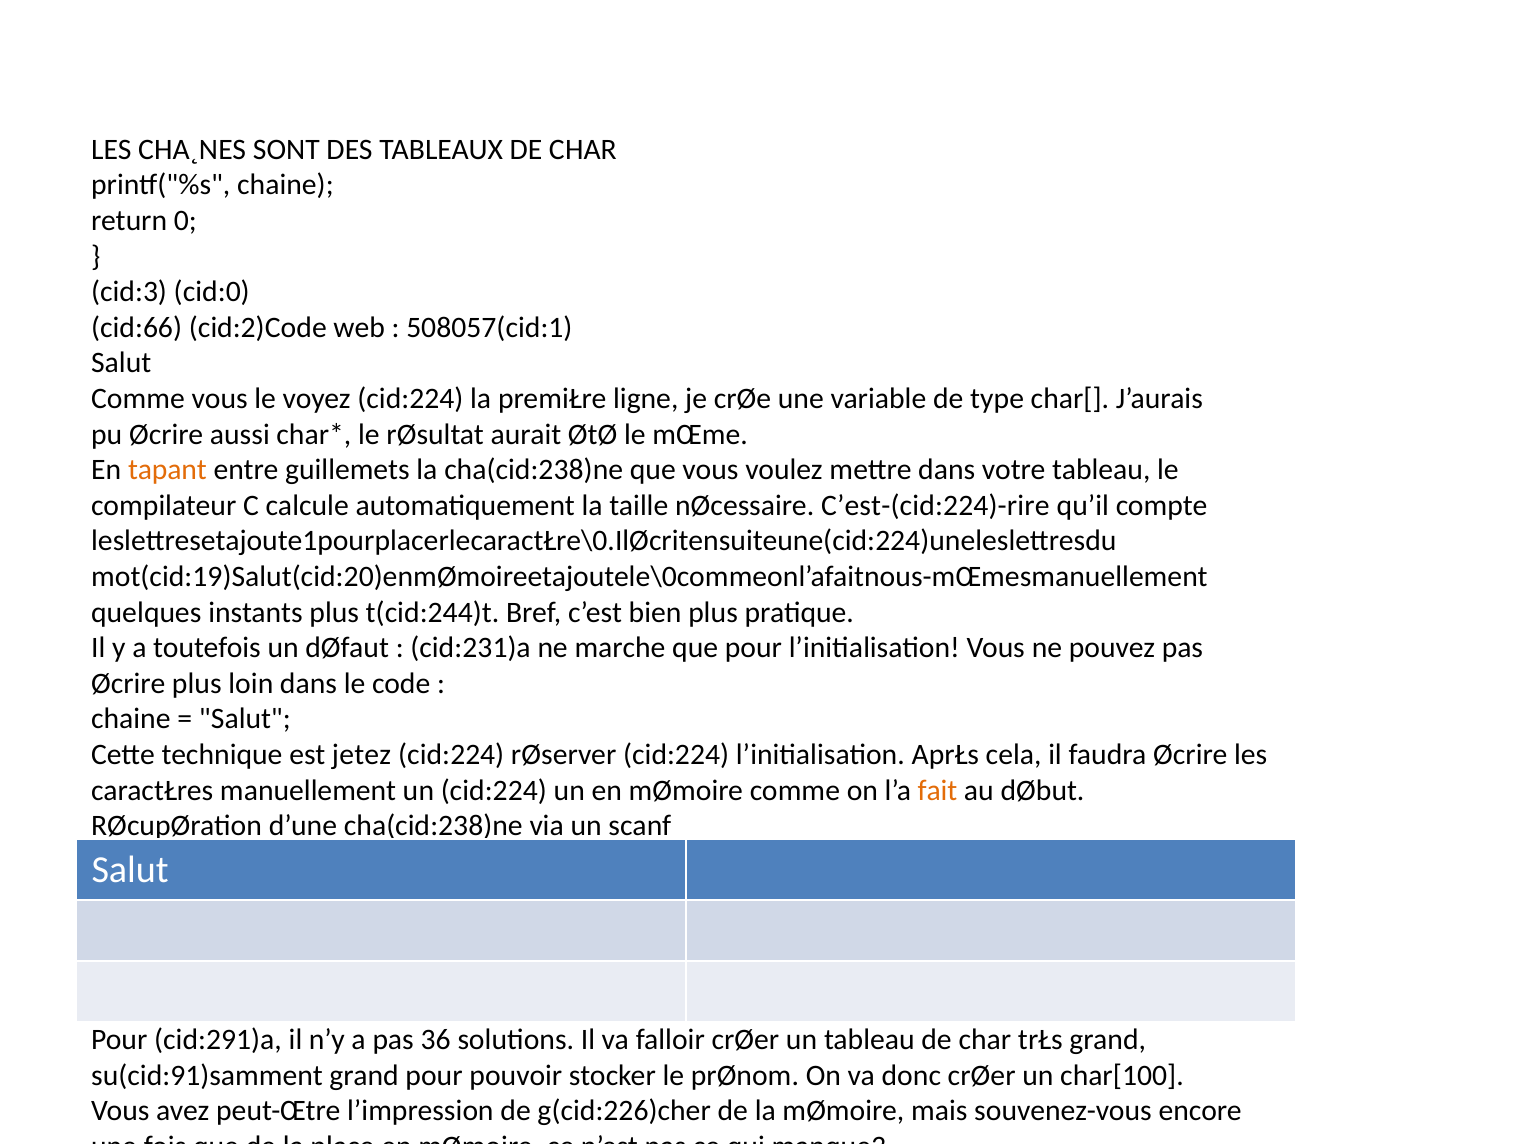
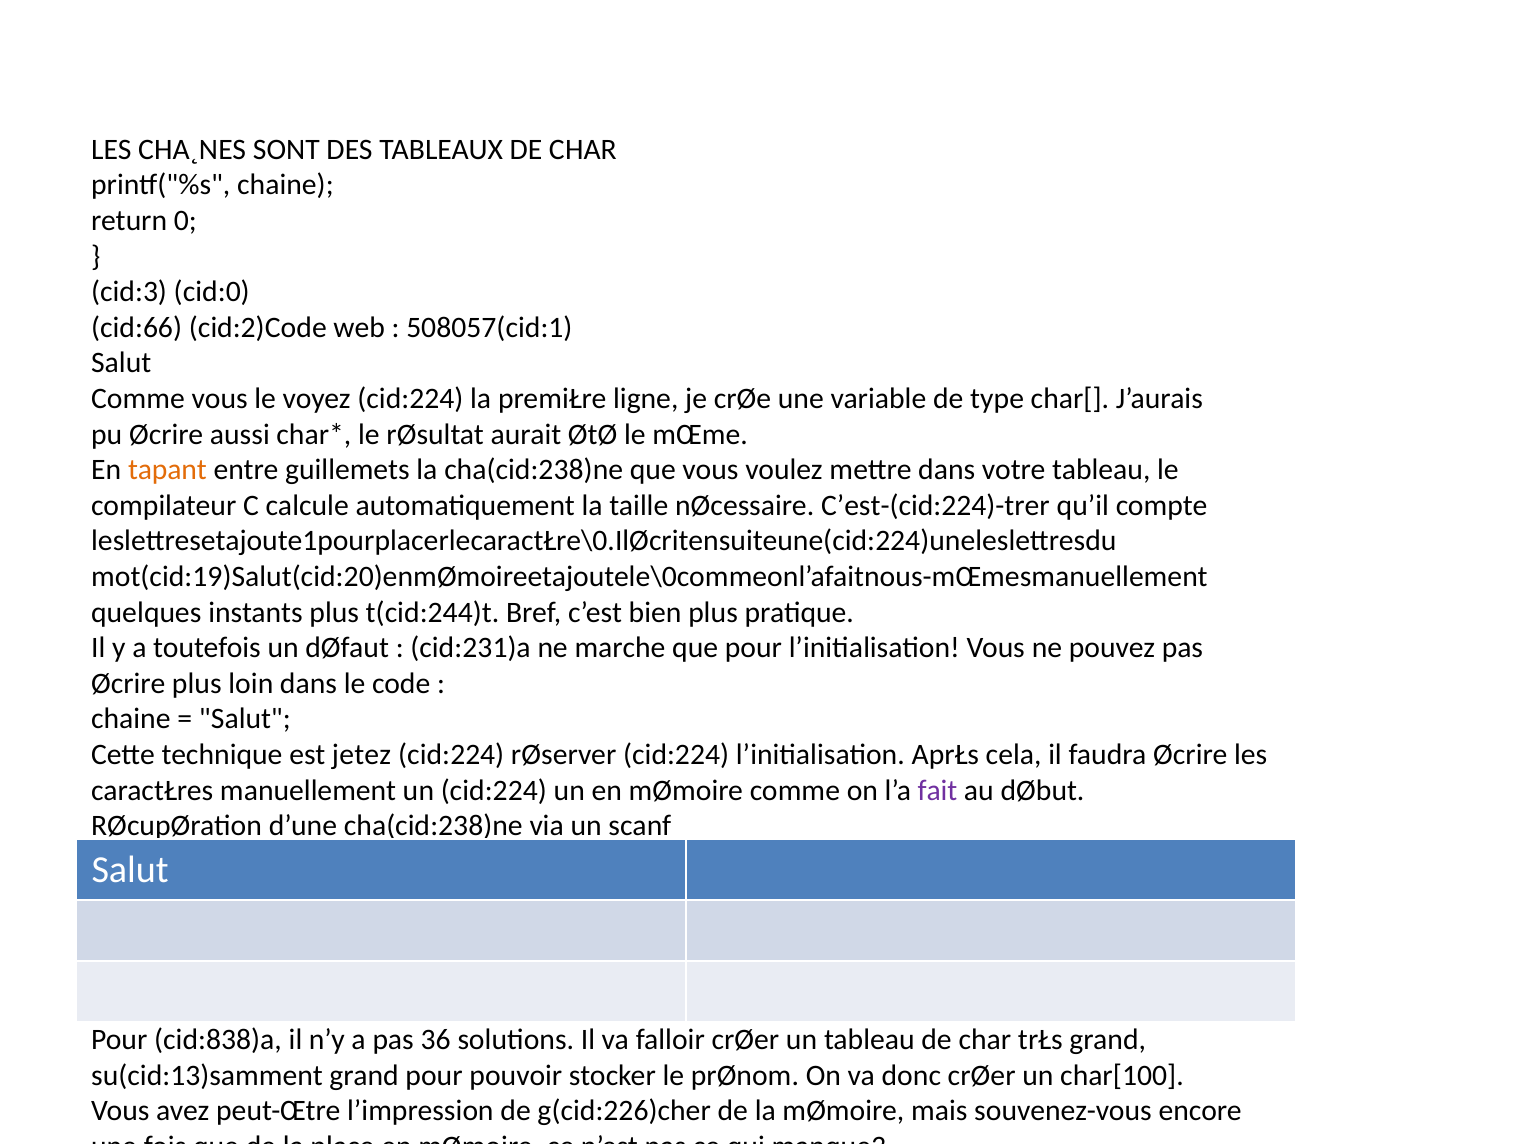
C’est-(cid:224)-rire: C’est-(cid:224)-rire -> C’est-(cid:224)-trer
fait colour: orange -> purple
cid:291)a: cid:291)a -> cid:838)a
su(cid:91)samment: su(cid:91)samment -> su(cid:13)samment
